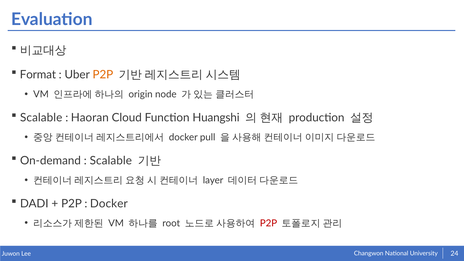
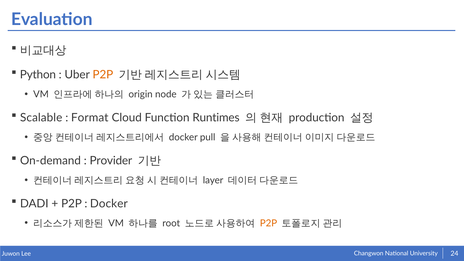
Format: Format -> Python
Haoran: Haoran -> Format
Huangshi: Huangshi -> Runtimes
Scalable at (111, 161): Scalable -> Provider
P2P at (269, 223) colour: red -> orange
